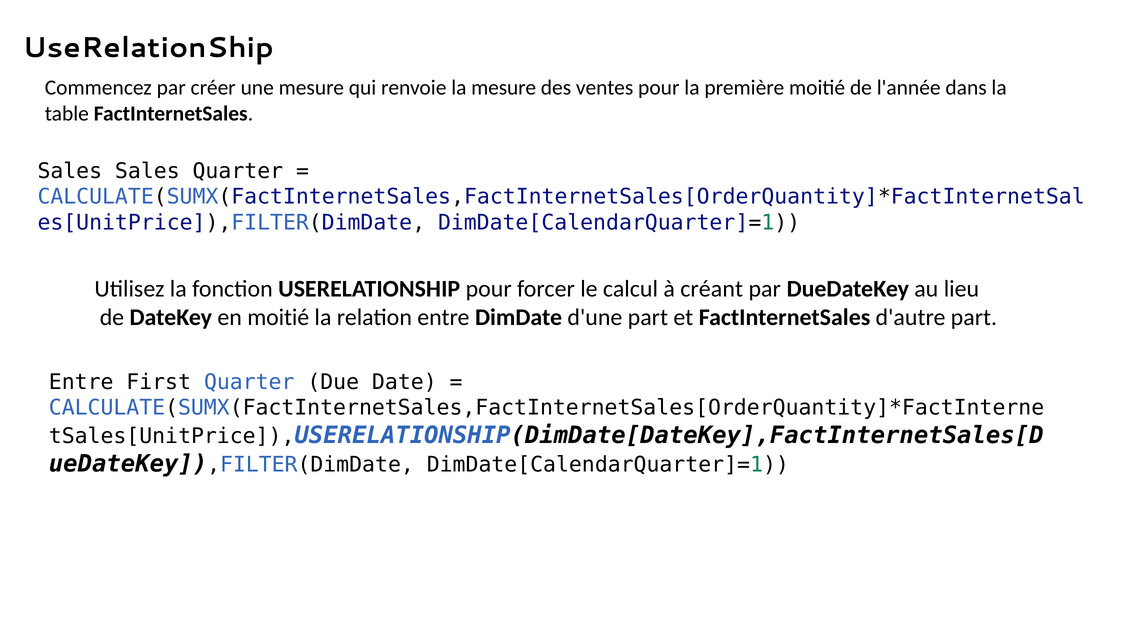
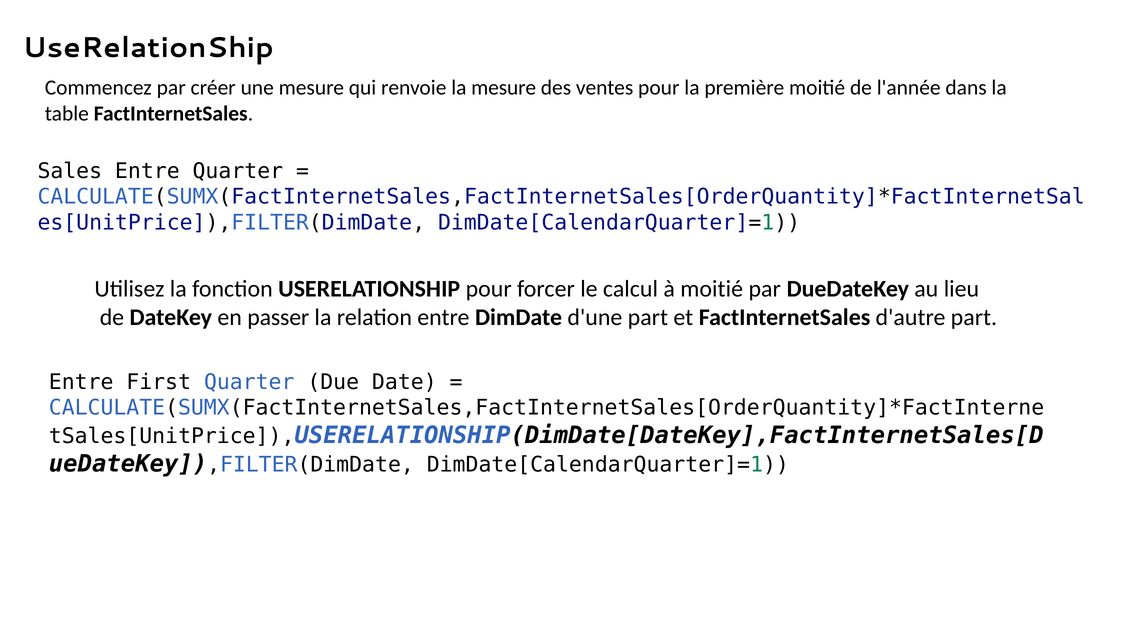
Sales Sales: Sales -> Entre
à créant: créant -> moitié
en moitié: moitié -> passer
